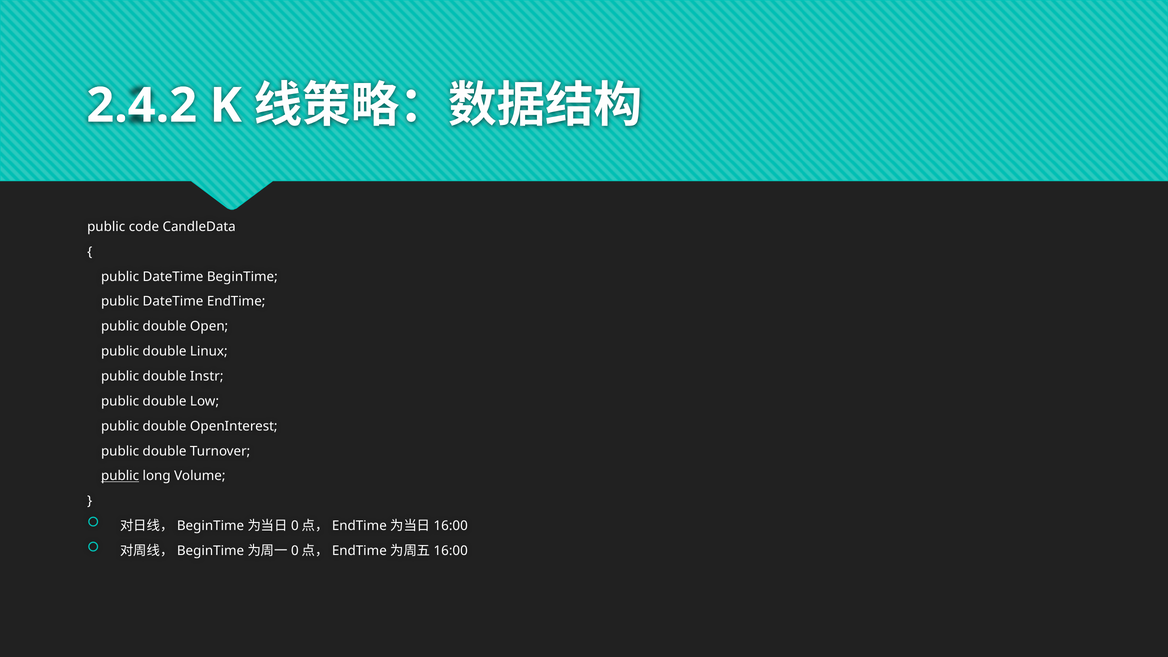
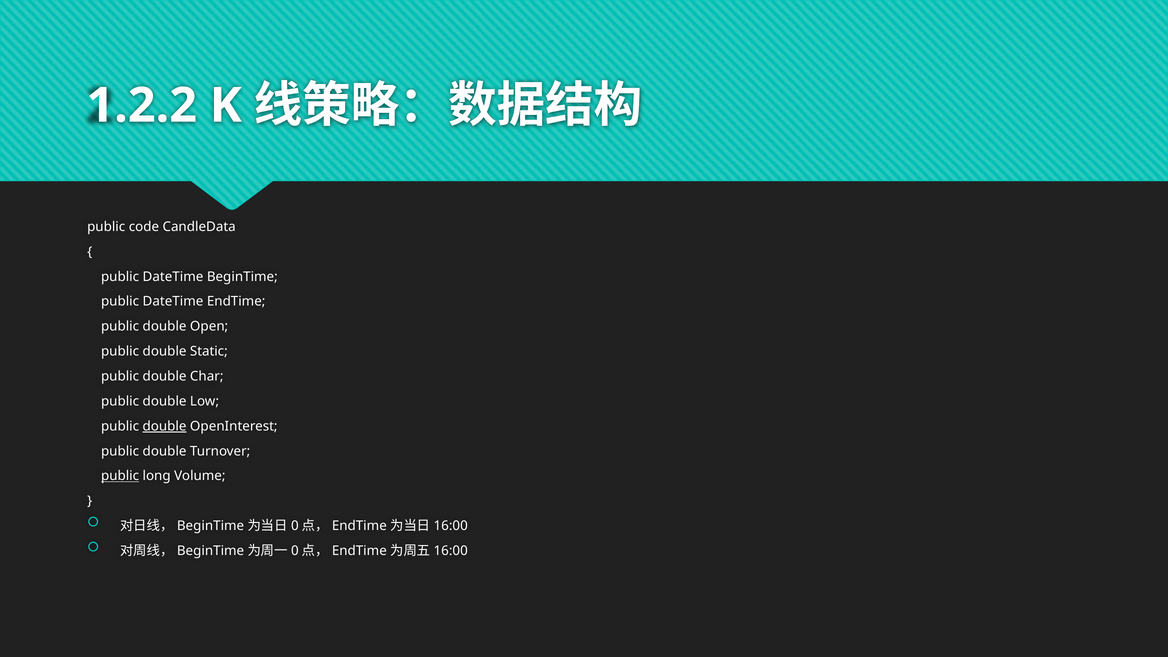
2.4.2: 2.4.2 -> 1.2.2
Linux: Linux -> Static
Instr: Instr -> Char
double at (165, 426) underline: none -> present
